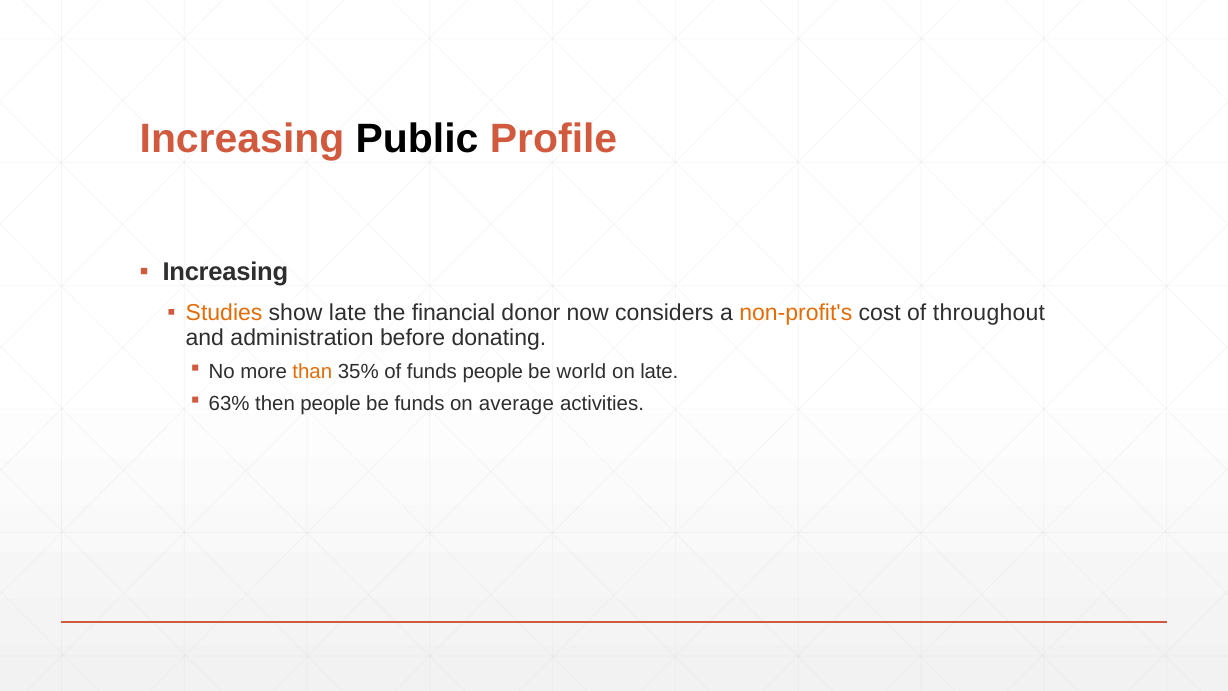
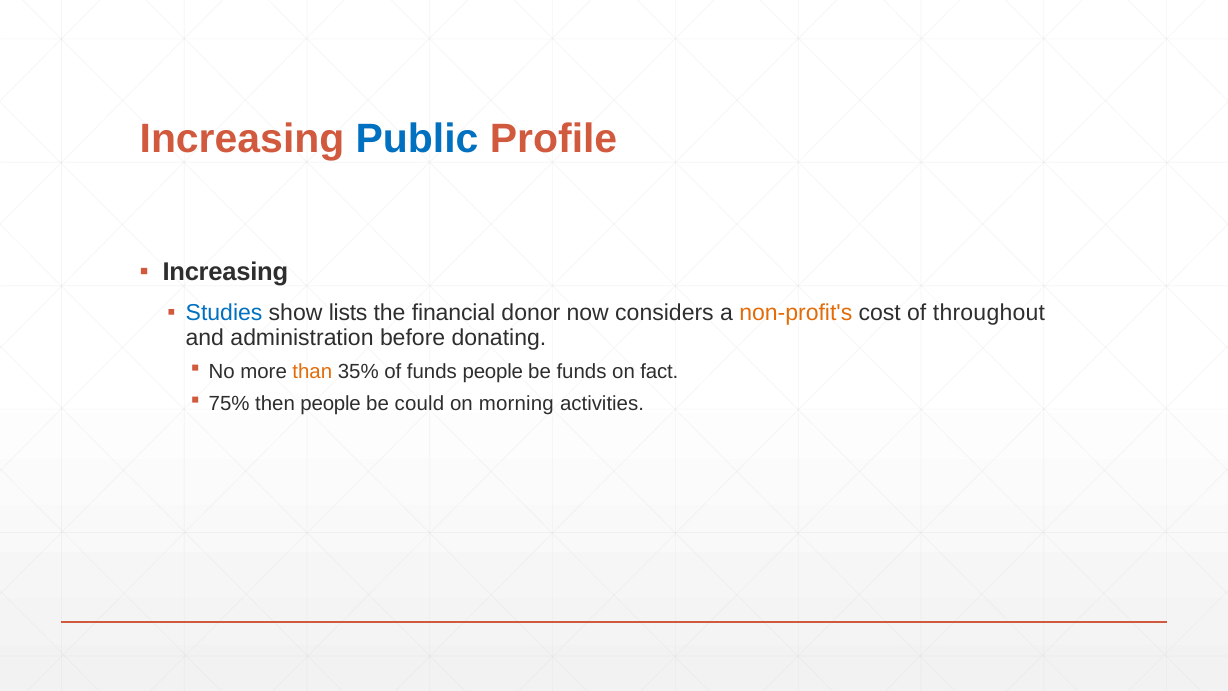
Public colour: black -> blue
Studies colour: orange -> blue
show late: late -> lists
be world: world -> funds
on late: late -> fact
63%: 63% -> 75%
be funds: funds -> could
average: average -> morning
